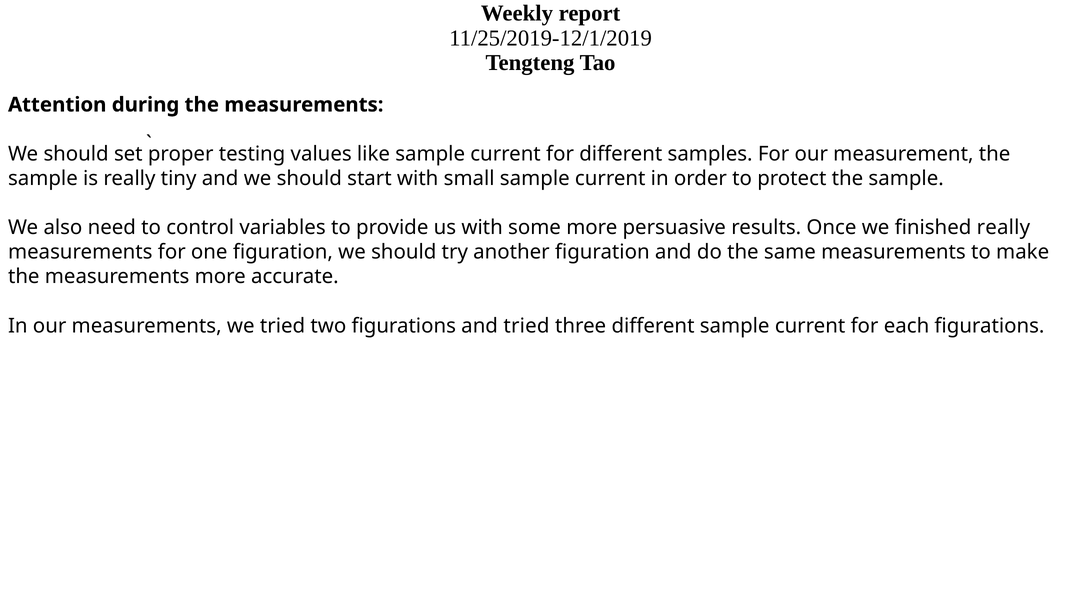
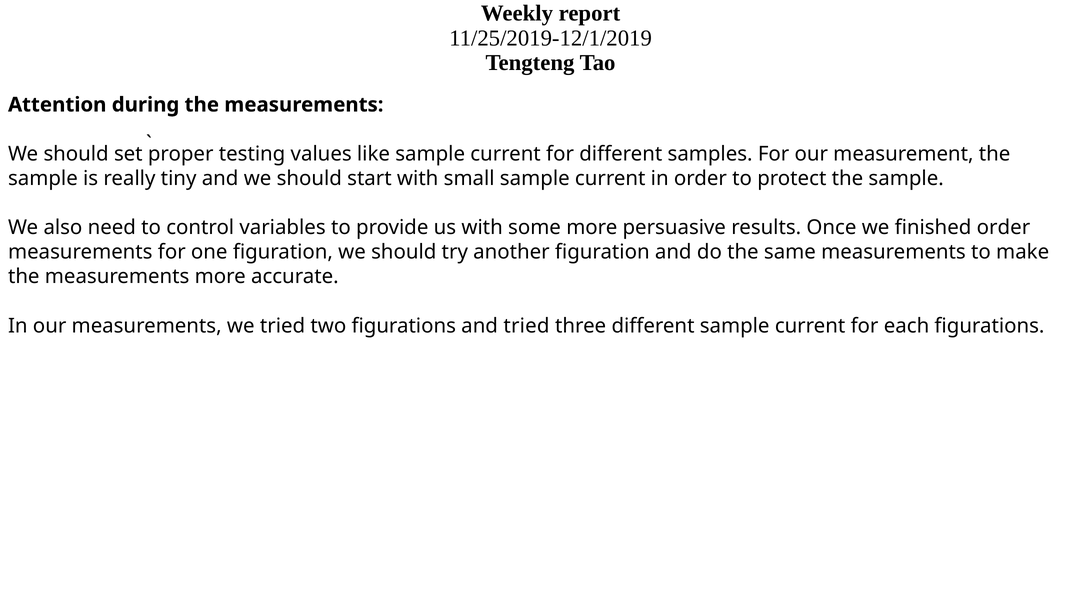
finished really: really -> order
